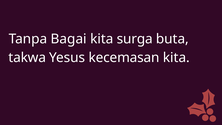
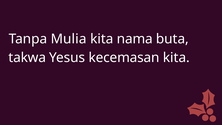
Bagai: Bagai -> Mulia
surga: surga -> nama
